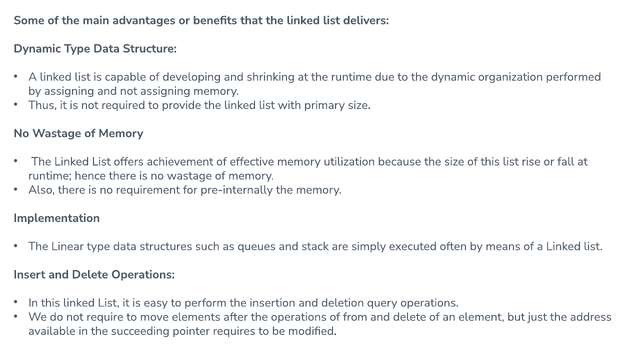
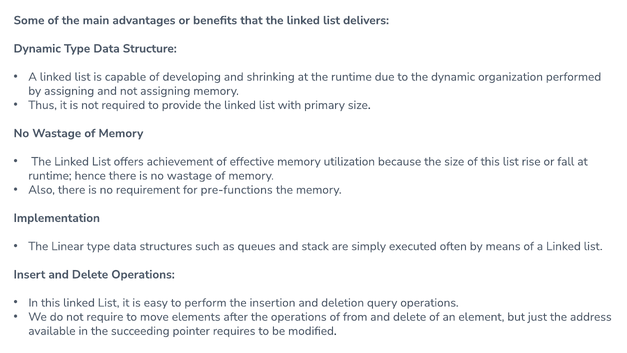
pre-internally: pre-internally -> pre-functions
